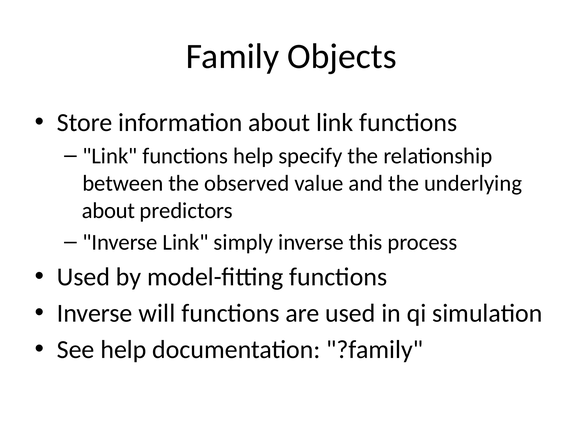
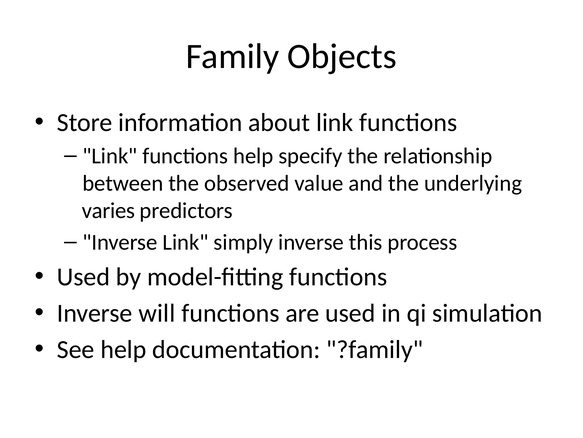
about at (109, 210): about -> varies
